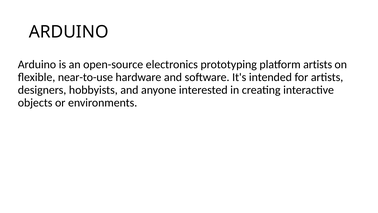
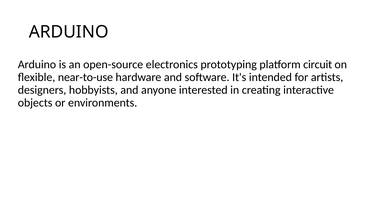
platform artists: artists -> circuit
